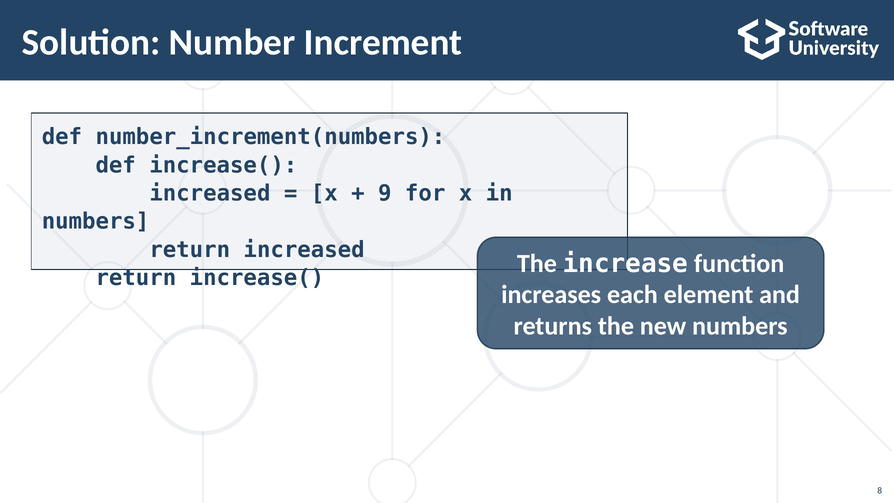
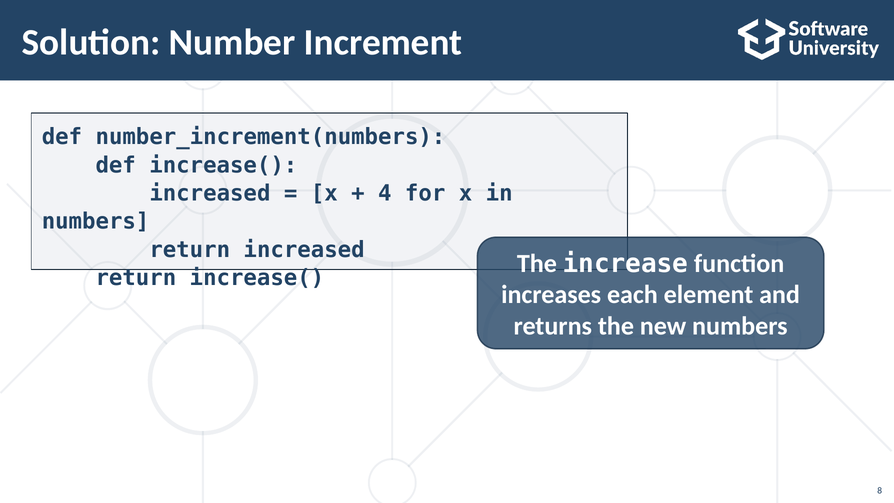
9: 9 -> 4
